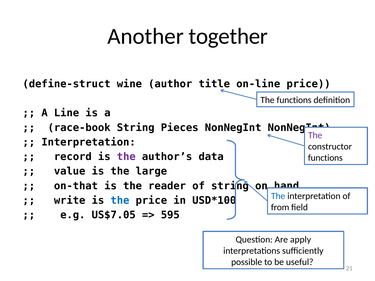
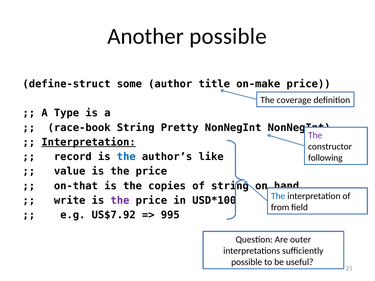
Another together: together -> possible
wine: wine -> some
on-line: on-line -> on-make
The functions: functions -> coverage
Line: Line -> Type
Pieces: Pieces -> Pretty
Interpretation at (89, 142) underline: none -> present
the at (126, 157) colour: purple -> blue
data: data -> like
functions at (325, 158): functions -> following
large at (151, 171): large -> price
reader: reader -> copies
the at (120, 201) colour: blue -> purple
US$7.05: US$7.05 -> US$7.92
595: 595 -> 995
apply: apply -> outer
